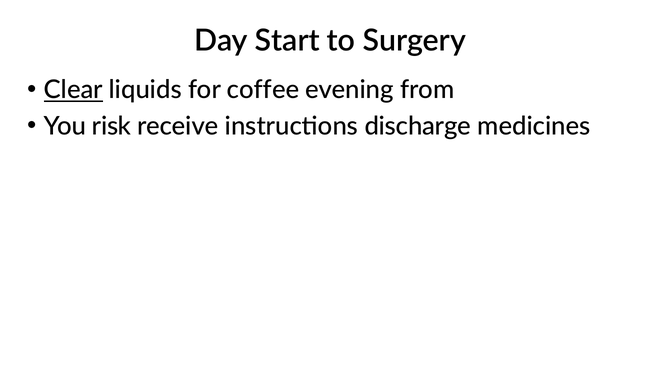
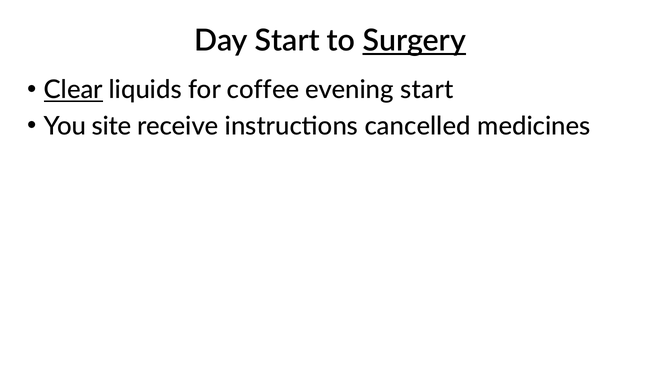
Surgery underline: none -> present
evening from: from -> start
risk: risk -> site
discharge: discharge -> cancelled
